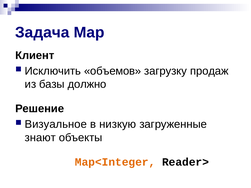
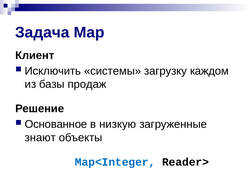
объемов: объемов -> системы
продаж: продаж -> каждом
должно: должно -> продаж
Визуальное: Визуальное -> Основанное
Map<Integer colour: orange -> blue
